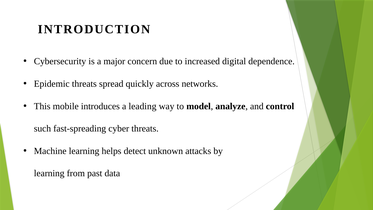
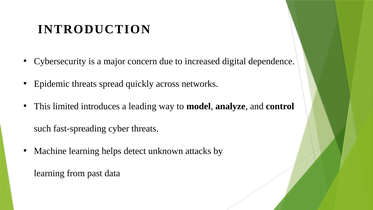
mobile: mobile -> limited
